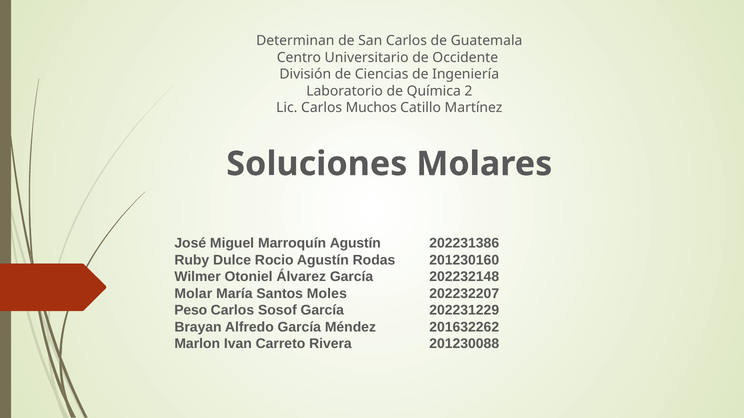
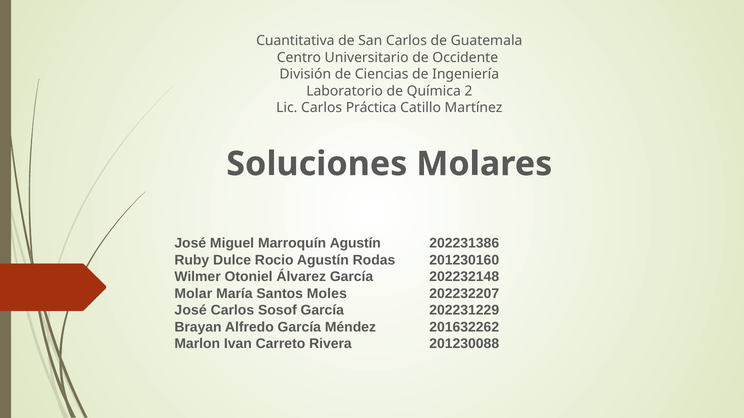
Determinan: Determinan -> Cuantitativa
Muchos: Muchos -> Práctica
Peso at (191, 311): Peso -> José
